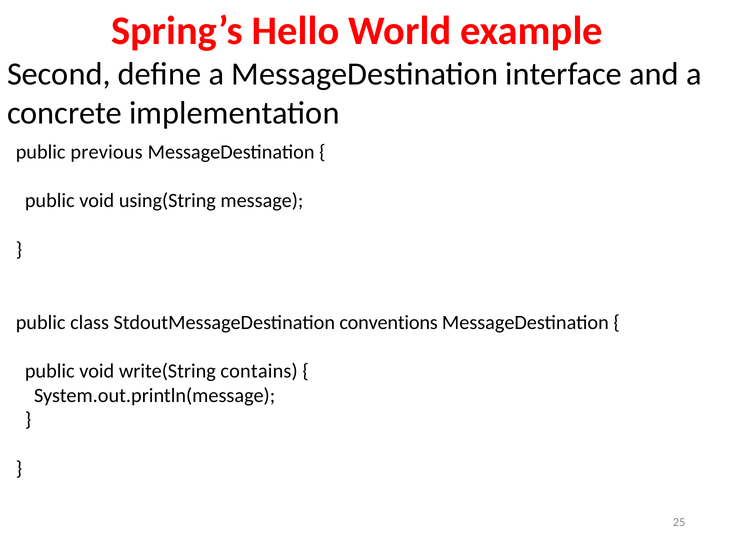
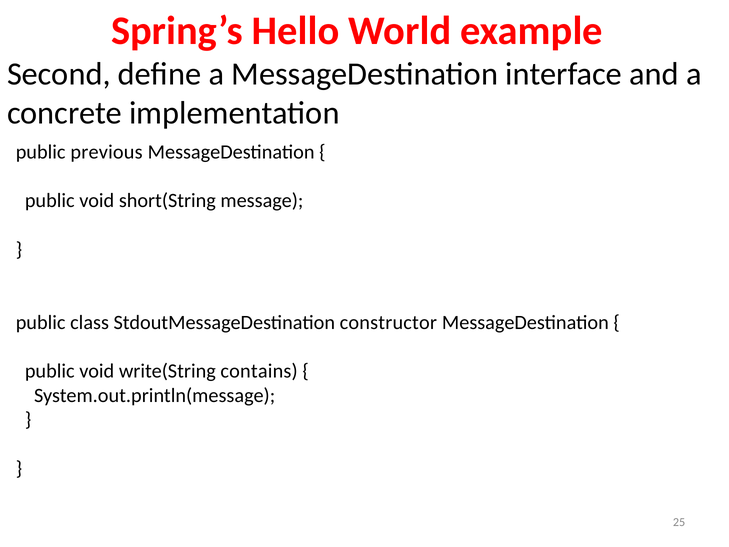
using(String: using(String -> short(String
conventions: conventions -> constructor
